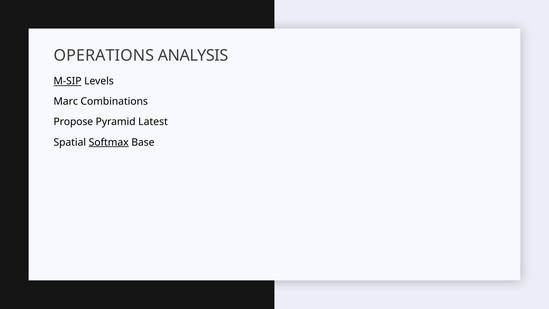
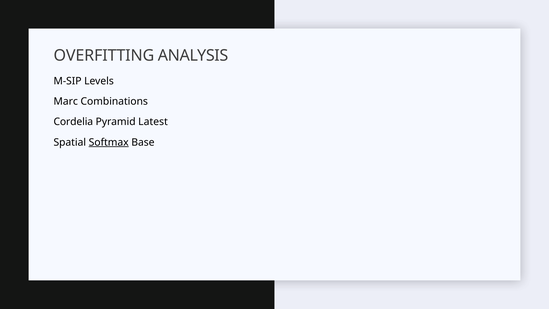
OPERATIONS: OPERATIONS -> OVERFITTING
M-SIP underline: present -> none
Propose: Propose -> Cordelia
